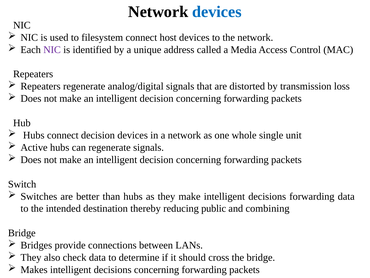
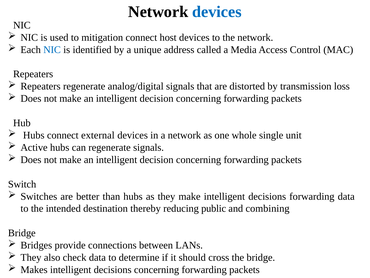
filesystem: filesystem -> mitigation
NIC at (52, 50) colour: purple -> blue
connect decision: decision -> external
